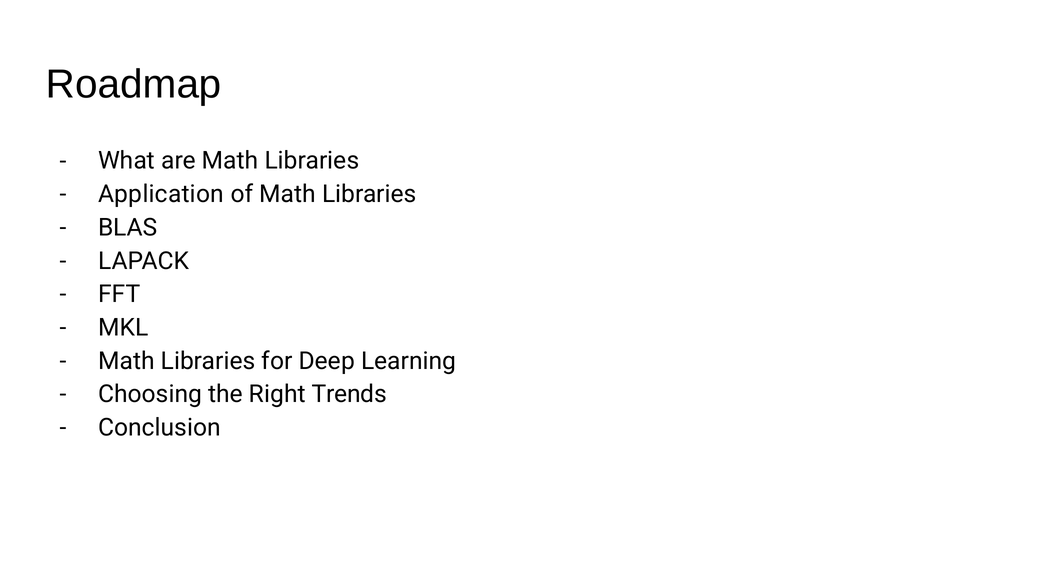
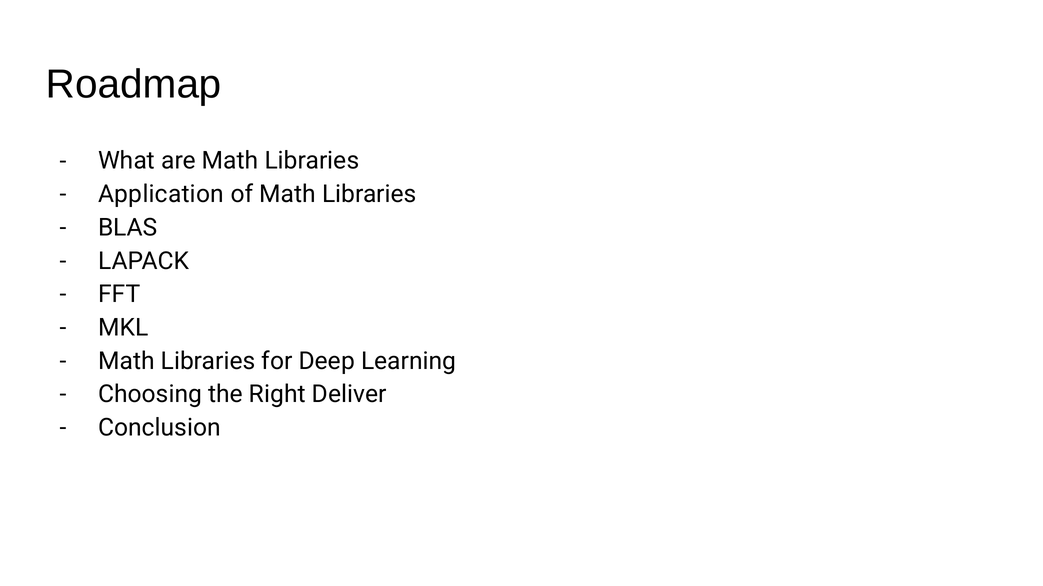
Trends: Trends -> Deliver
